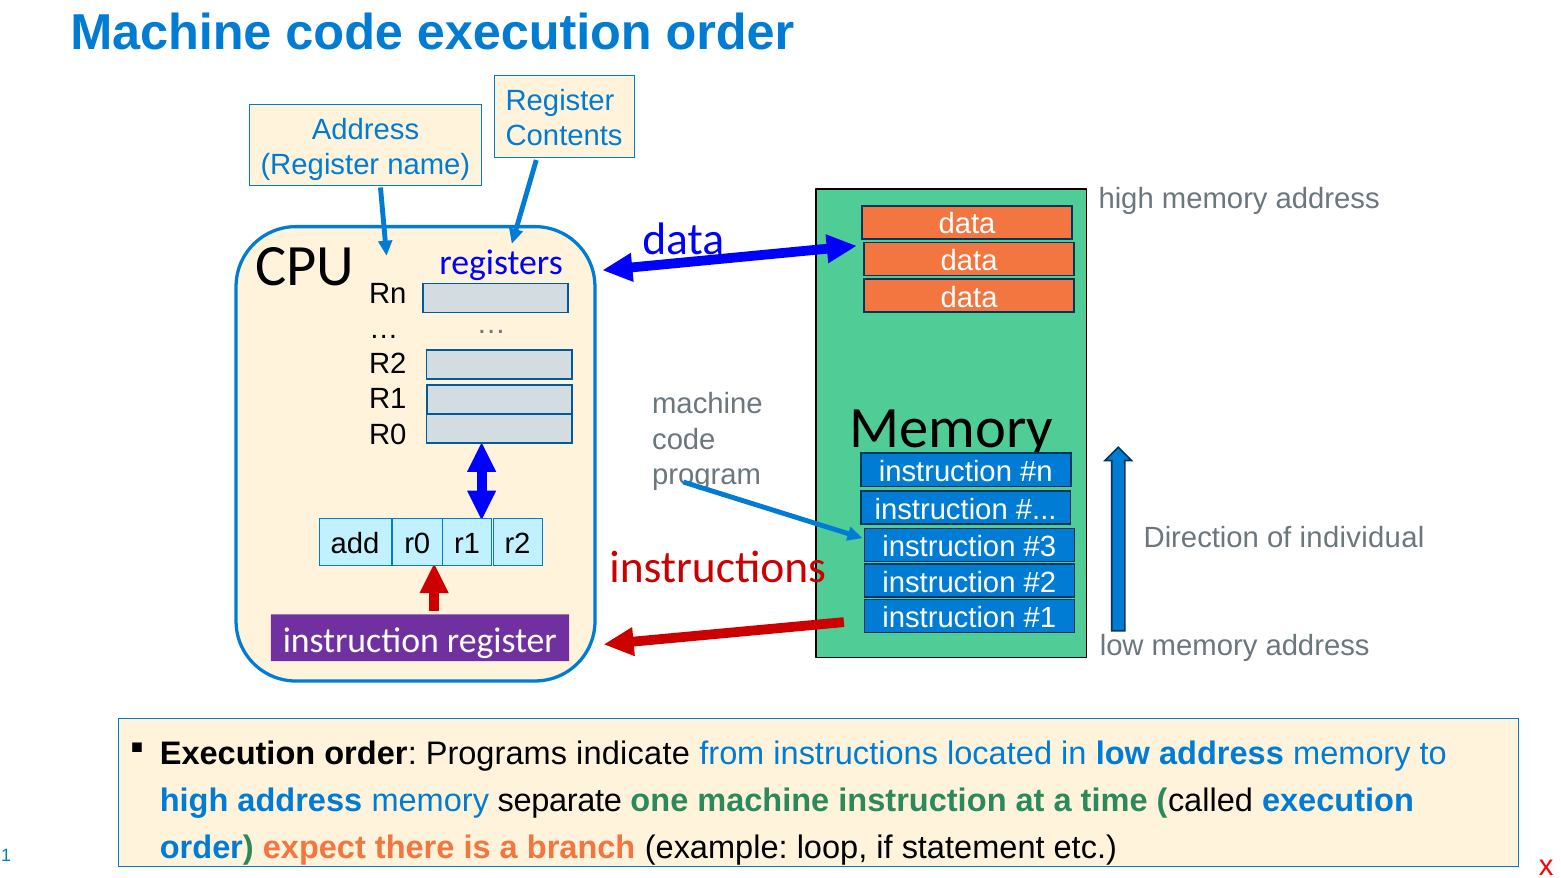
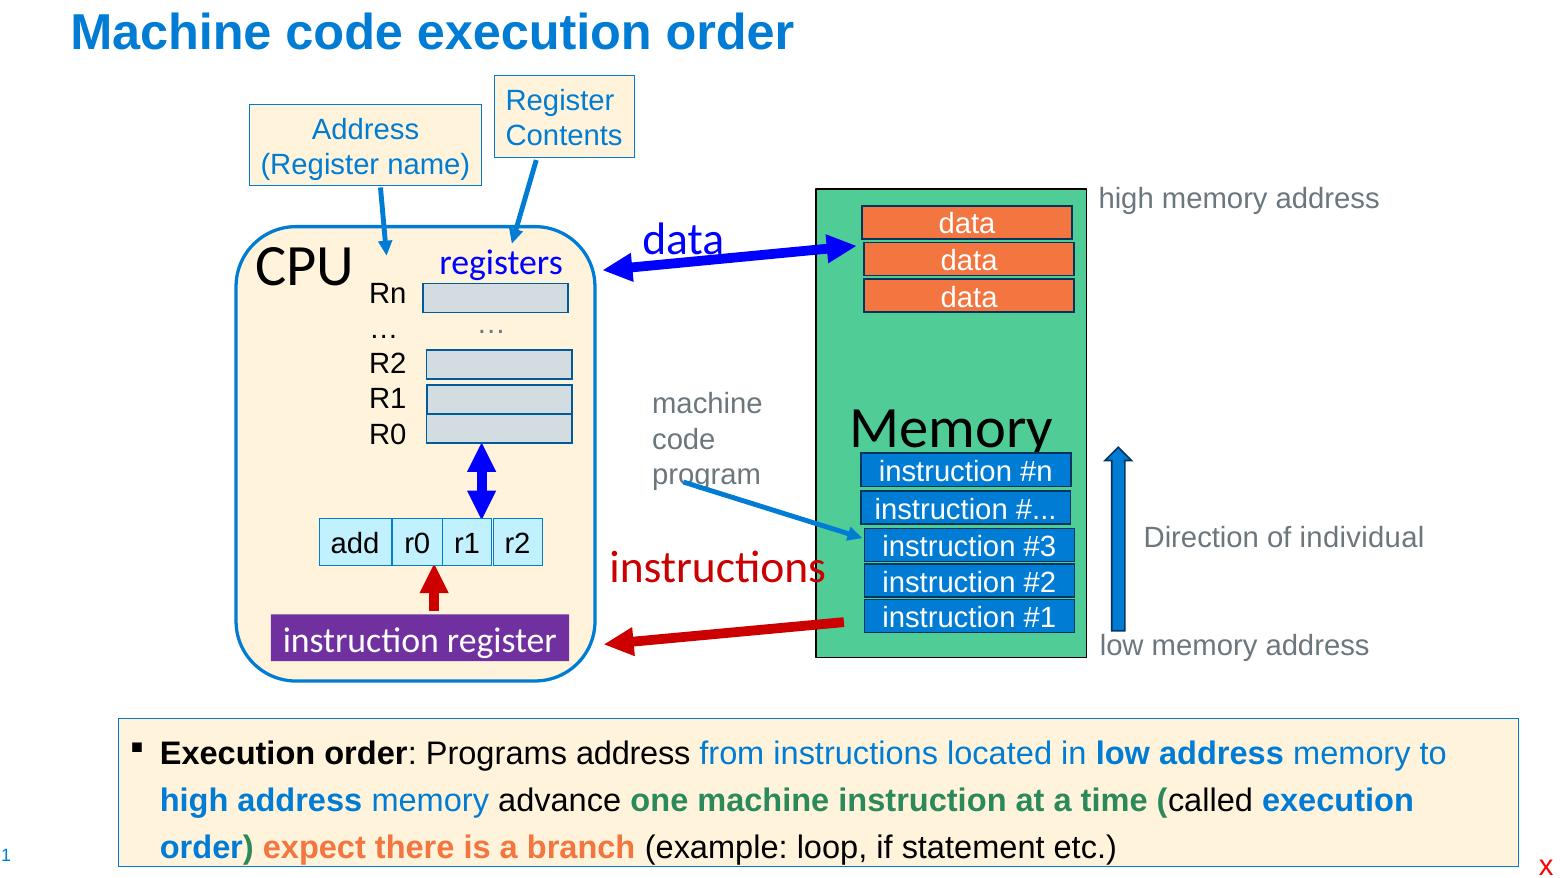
Programs indicate: indicate -> address
separate: separate -> advance
